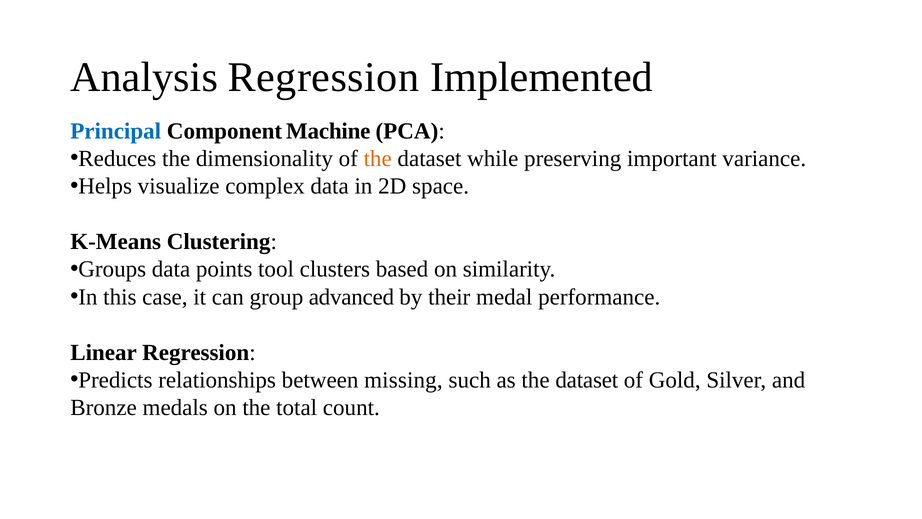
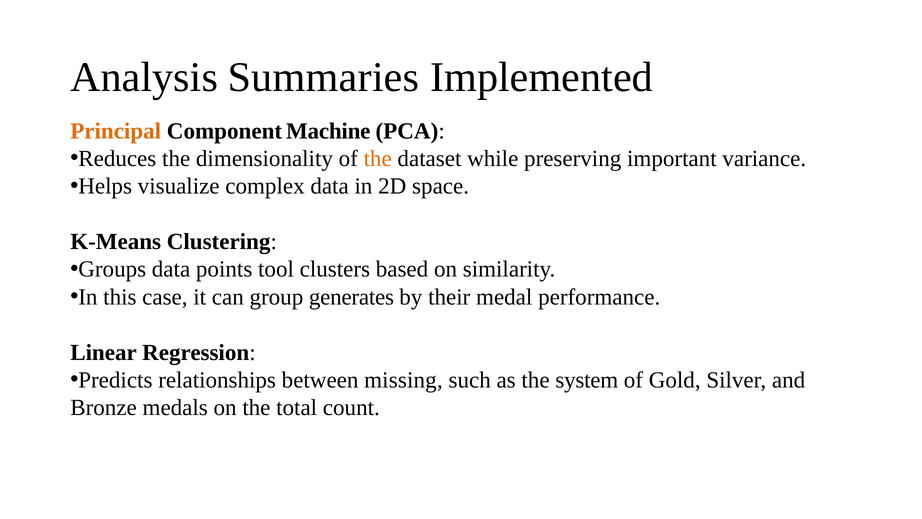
Analysis Regression: Regression -> Summaries
Principal colour: blue -> orange
advanced: advanced -> generates
as the dataset: dataset -> system
